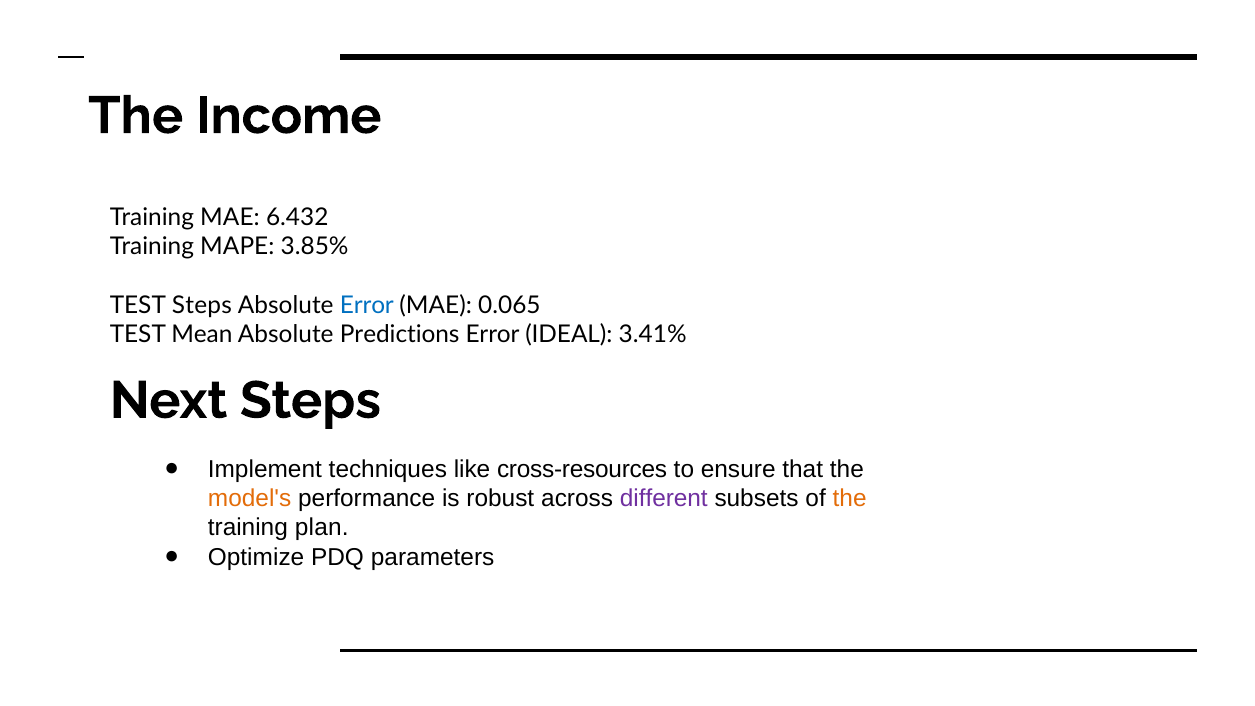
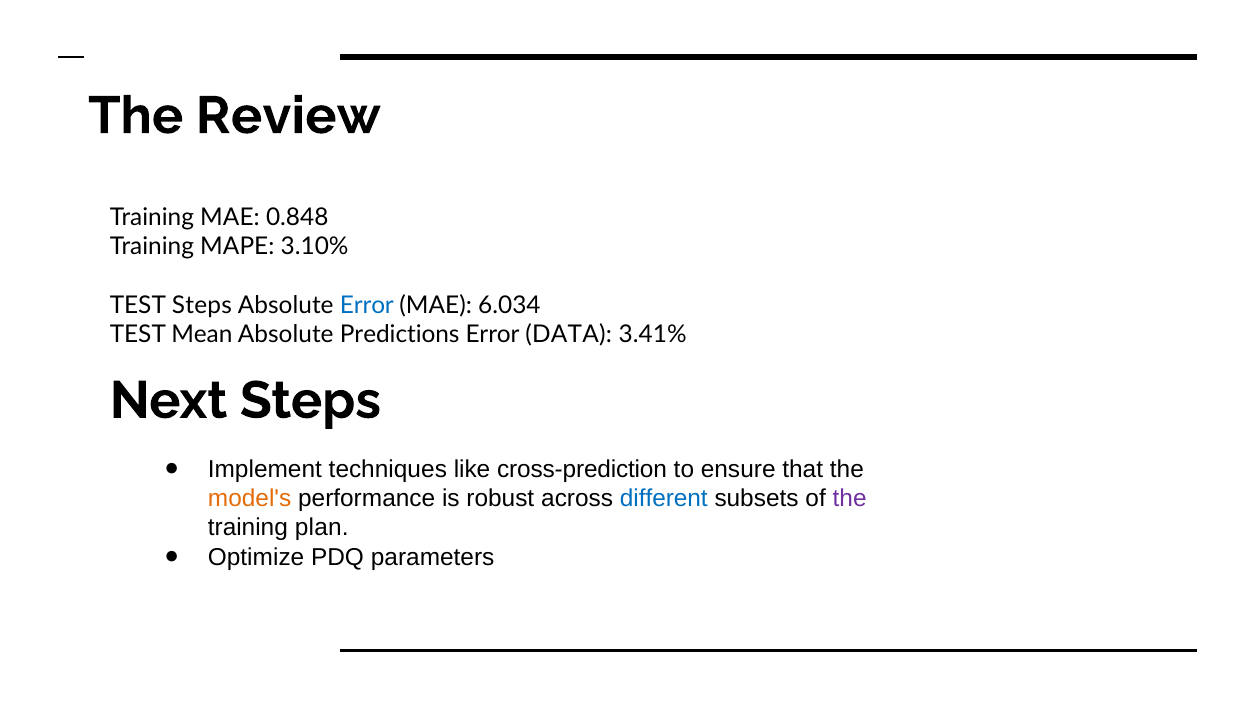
Income: Income -> Review
6.432: 6.432 -> 0.848
3.85%: 3.85% -> 3.10%
0.065: 0.065 -> 6.034
IDEAL: IDEAL -> DATA
cross-resources: cross-resources -> cross-prediction
different colour: purple -> blue
the at (850, 498) colour: orange -> purple
